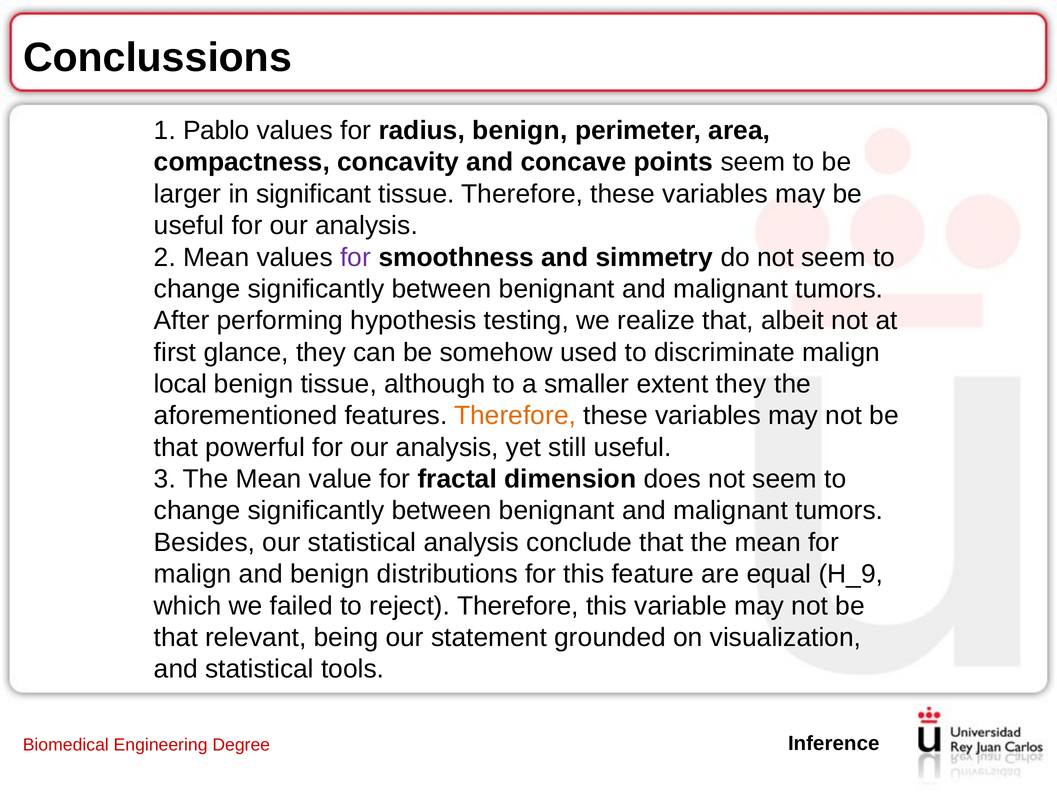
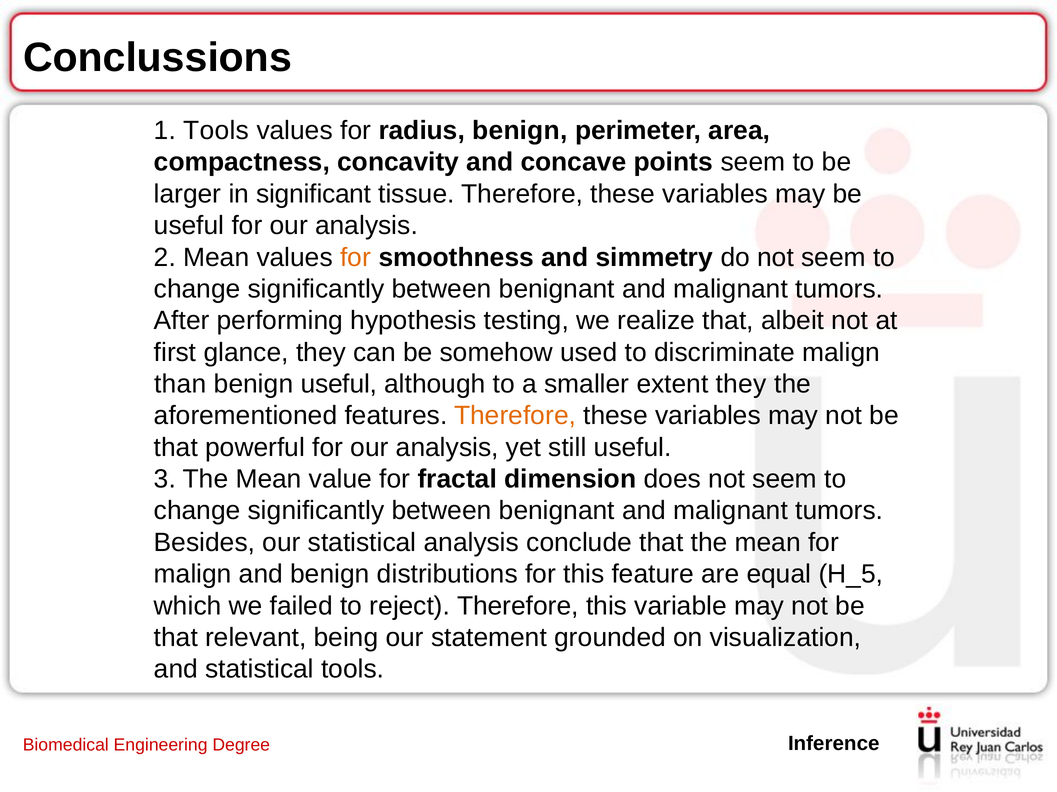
1 Pablo: Pablo -> Tools
for at (356, 258) colour: purple -> orange
local: local -> than
benign tissue: tissue -> useful
H_9: H_9 -> H_5
